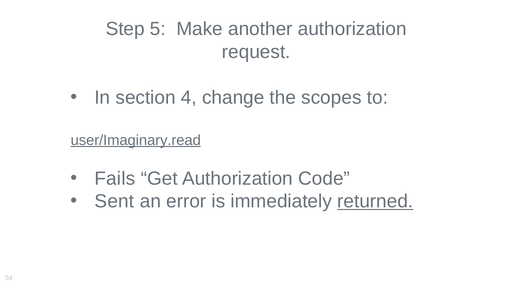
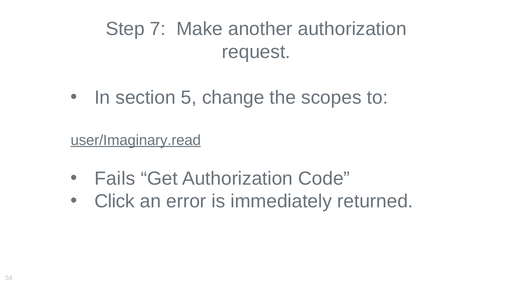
5: 5 -> 7
4: 4 -> 5
Sent: Sent -> Click
returned underline: present -> none
